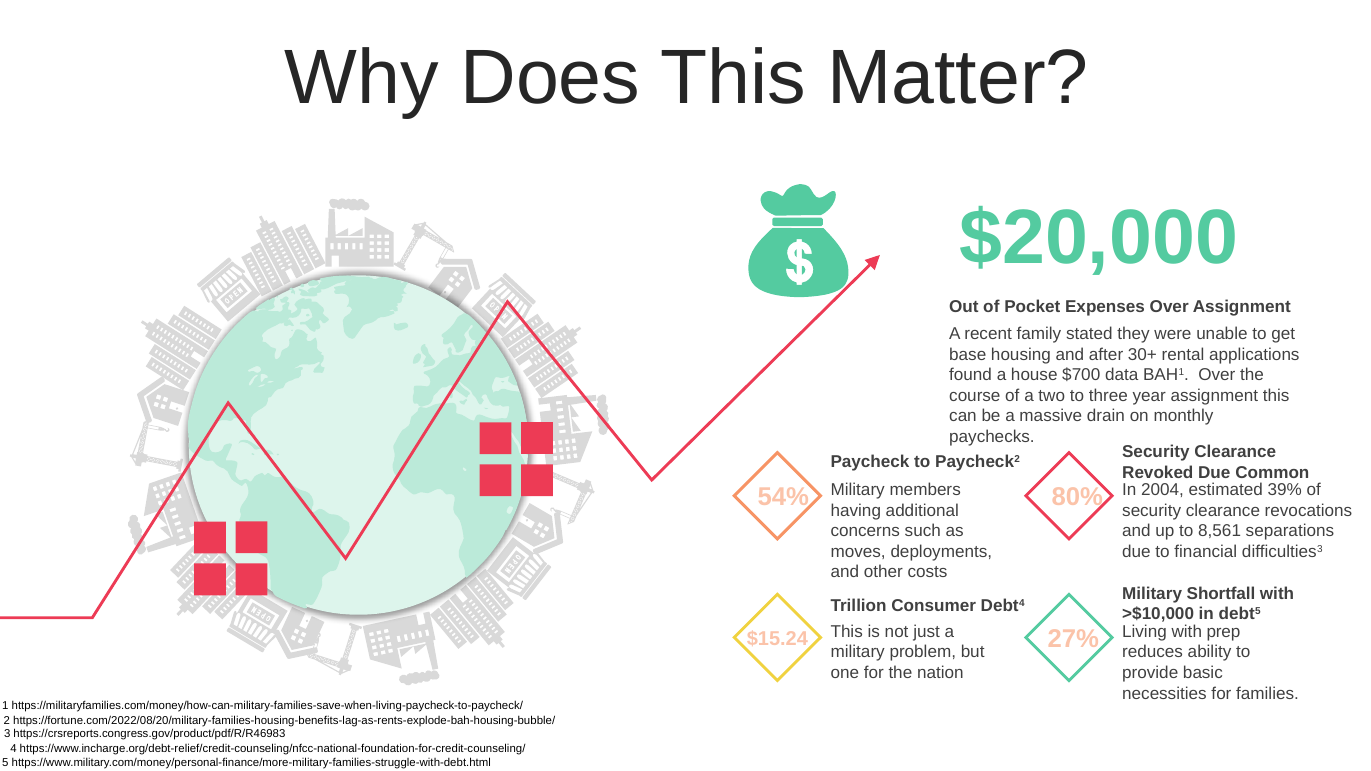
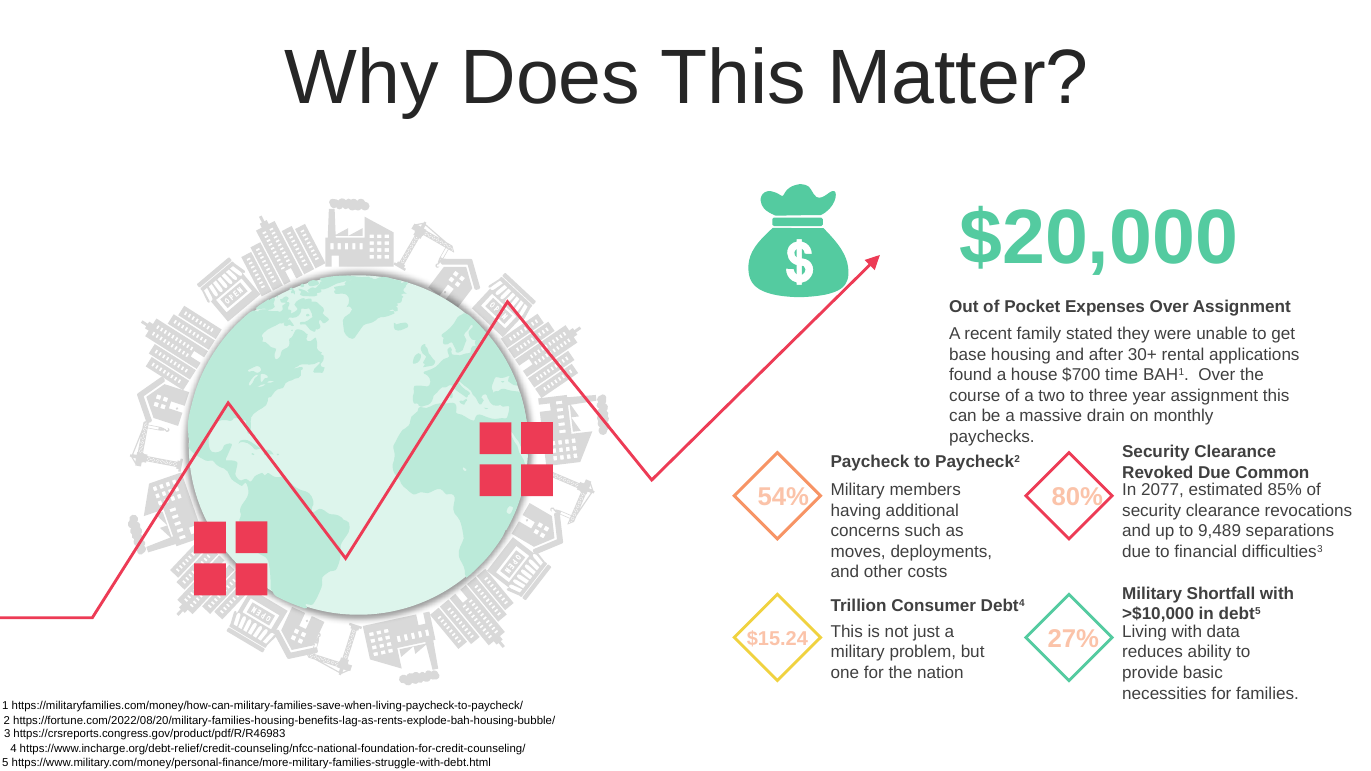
data: data -> time
2004: 2004 -> 2077
39%: 39% -> 85%
8,561: 8,561 -> 9,489
prep: prep -> data
